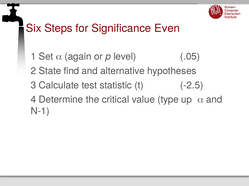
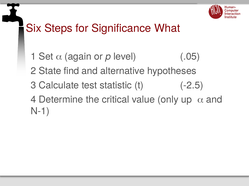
Even: Even -> What
type: type -> only
